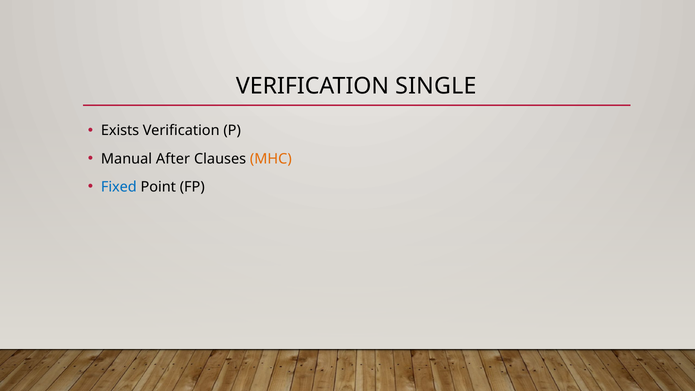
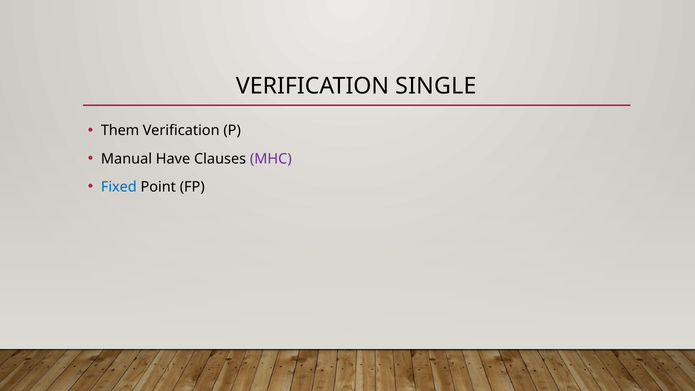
Exists: Exists -> Them
After: After -> Have
MHC colour: orange -> purple
